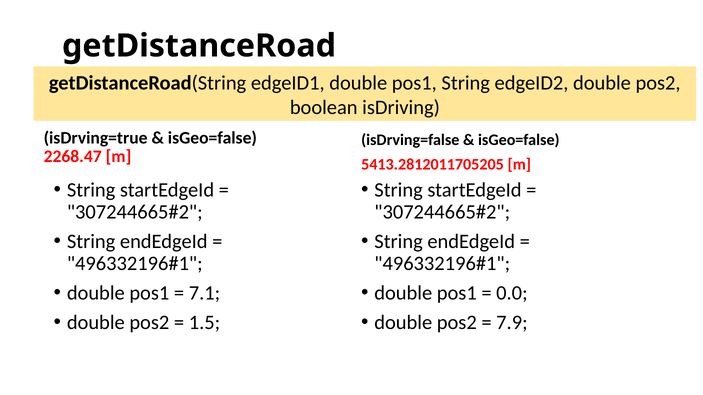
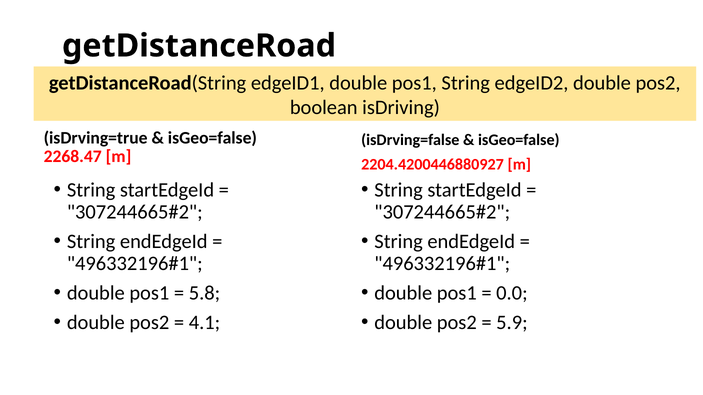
5413.2812011705205: 5413.2812011705205 -> 2204.4200446880927
7.1: 7.1 -> 5.8
1.5: 1.5 -> 4.1
7.9: 7.9 -> 5.9
